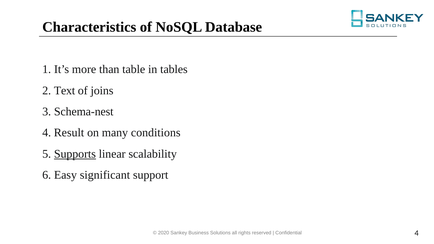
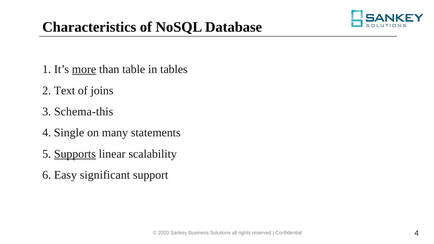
more underline: none -> present
Schema-nest: Schema-nest -> Schema-this
Result: Result -> Single
conditions: conditions -> statements
